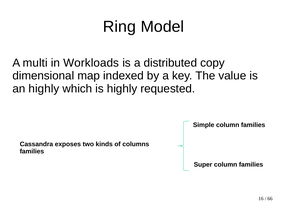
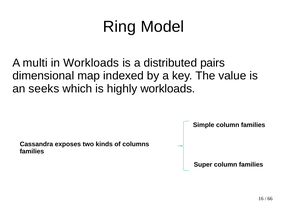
copy: copy -> pairs
an highly: highly -> seeks
highly requested: requested -> workloads
